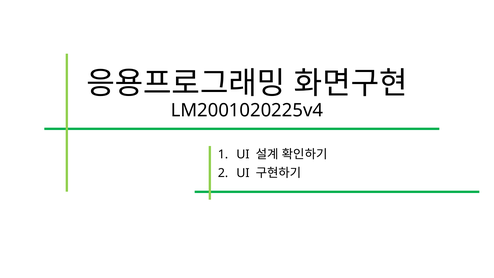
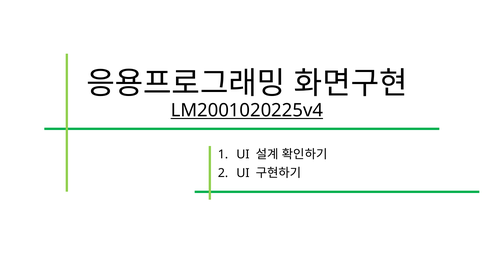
LM2001020225v4 underline: none -> present
